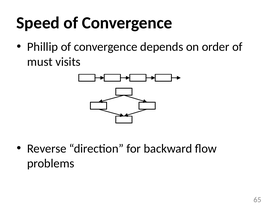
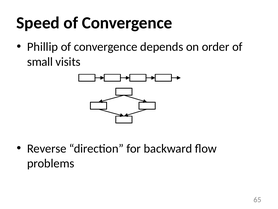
must: must -> small
